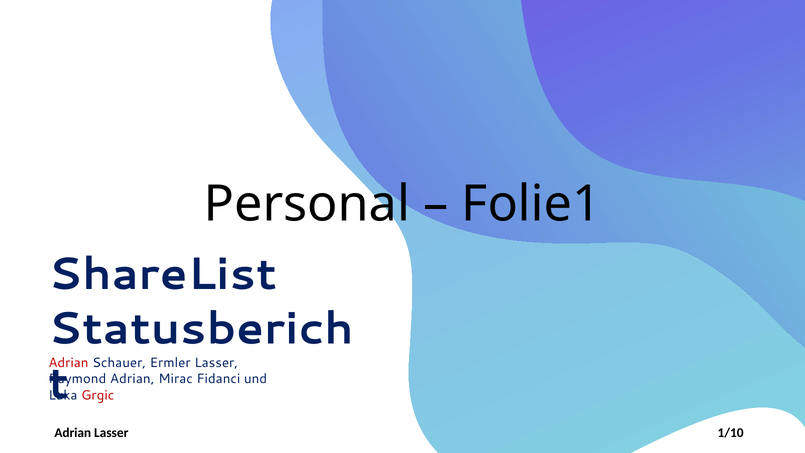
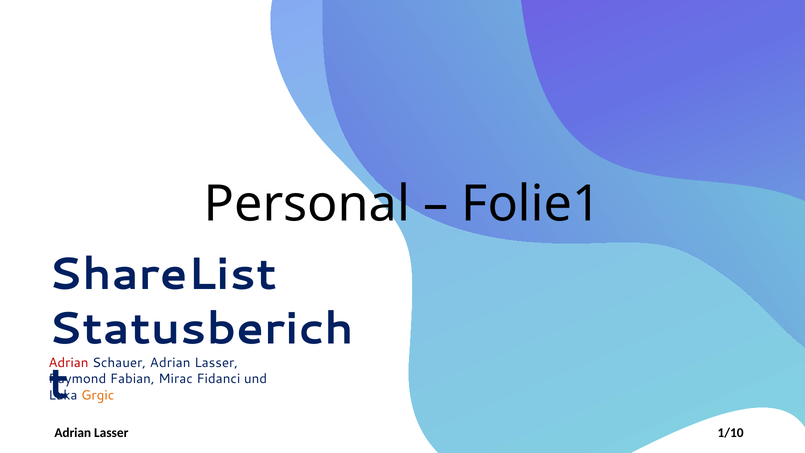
Schauer Ermler: Ermler -> Adrian
Adrian at (132, 379): Adrian -> Fabian
Grgic colour: red -> orange
